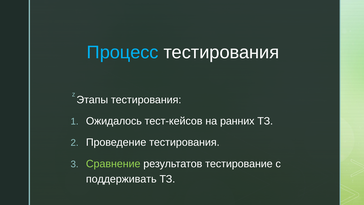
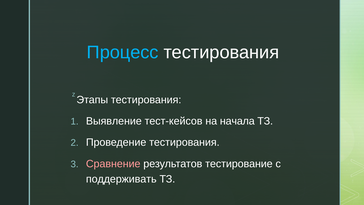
Ожидалось: Ожидалось -> Выявление
ранних: ранних -> начала
Сравнение colour: light green -> pink
